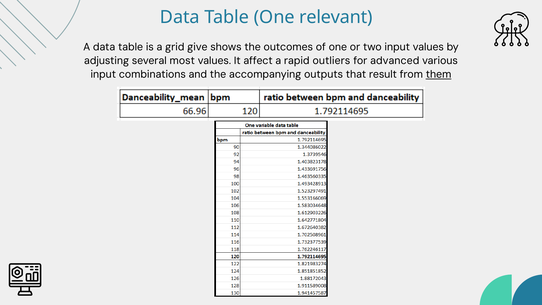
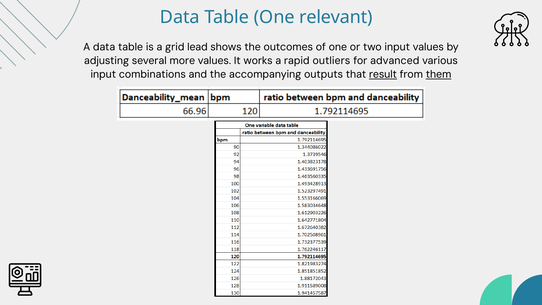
give: give -> lead
most: most -> more
affect: affect -> works
result underline: none -> present
